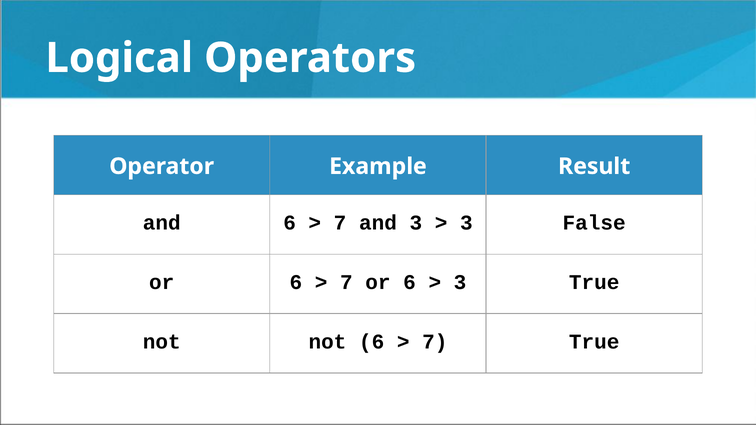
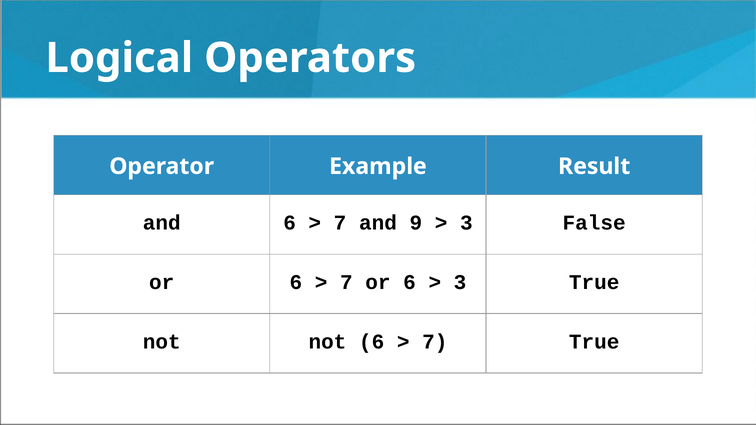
and 3: 3 -> 9
